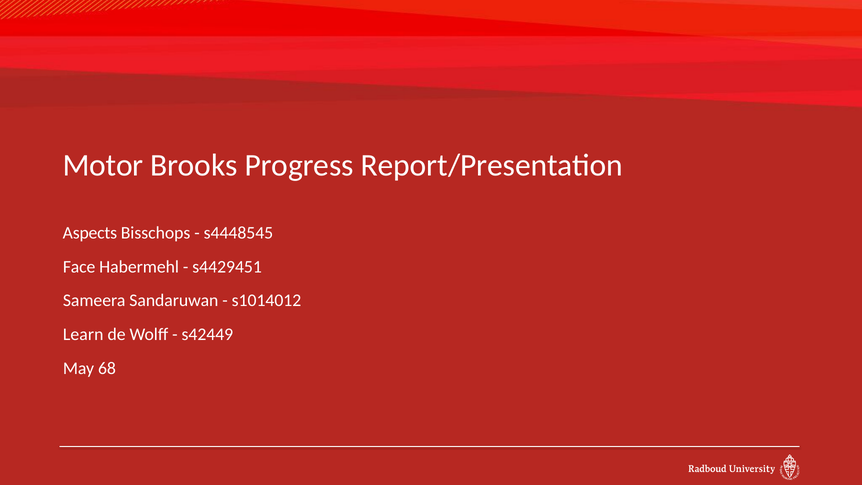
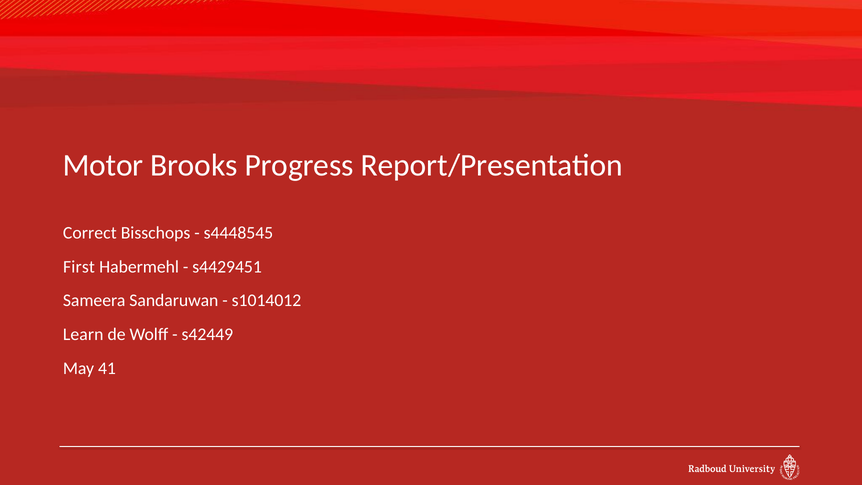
Aspects: Aspects -> Correct
Face: Face -> First
68: 68 -> 41
